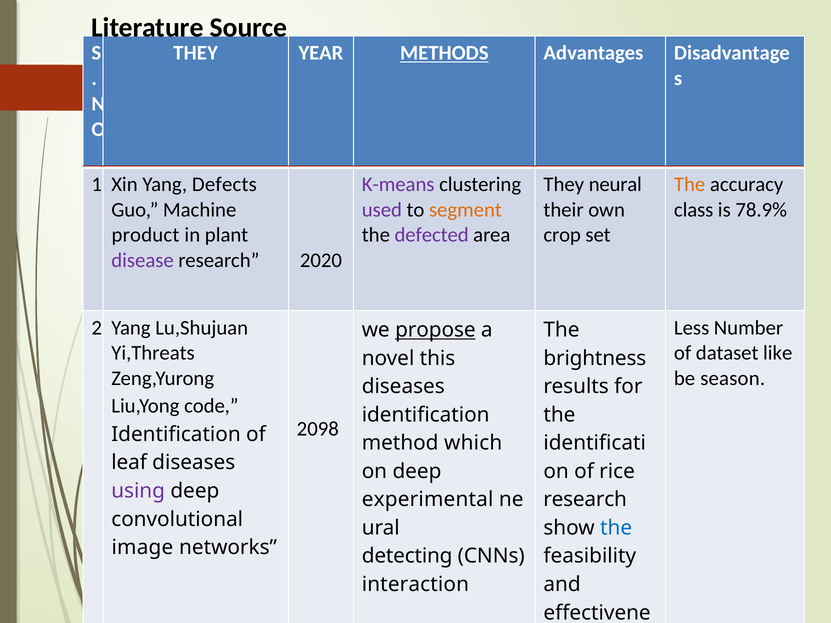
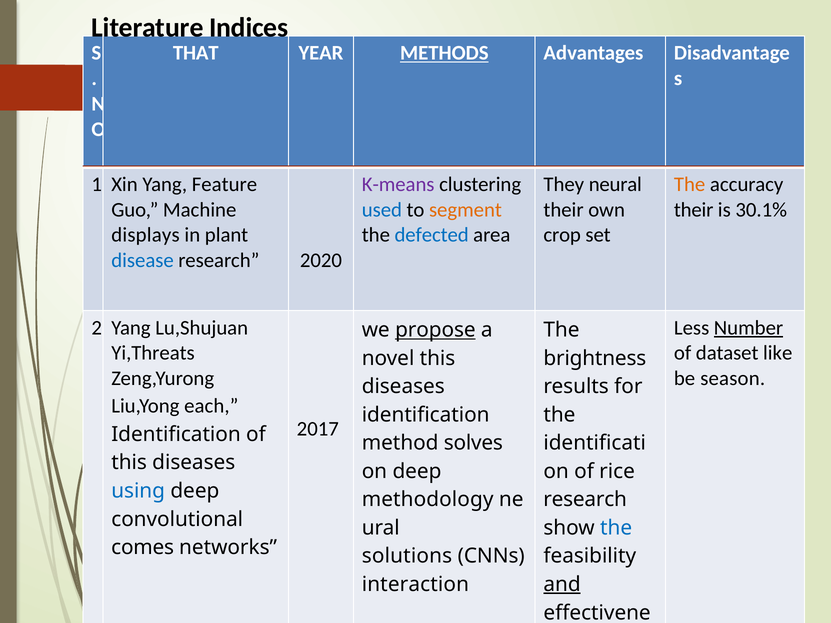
Source: Source -> Indices
THEY at (196, 53): THEY -> THAT
Defects: Defects -> Feature
used colour: purple -> blue
class at (694, 210): class -> their
78.9%: 78.9% -> 30.1%
product: product -> displays
defected colour: purple -> blue
disease colour: purple -> blue
Number underline: none -> present
code: code -> each
2098: 2098 -> 2017
which: which -> solves
leaf at (129, 463): leaf -> this
using colour: purple -> blue
experimental: experimental -> methodology
image: image -> comes
detecting: detecting -> solutions
and underline: none -> present
